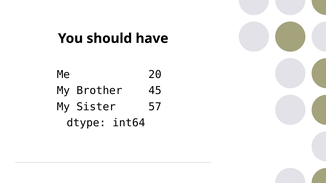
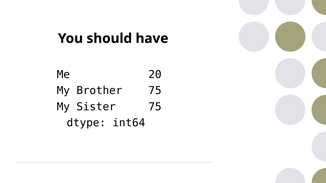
Brother 45: 45 -> 75
Sister 57: 57 -> 75
